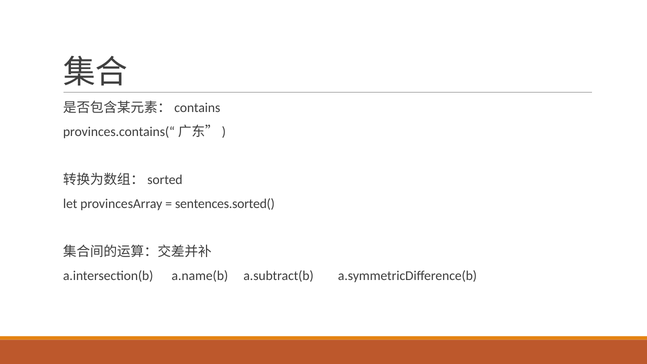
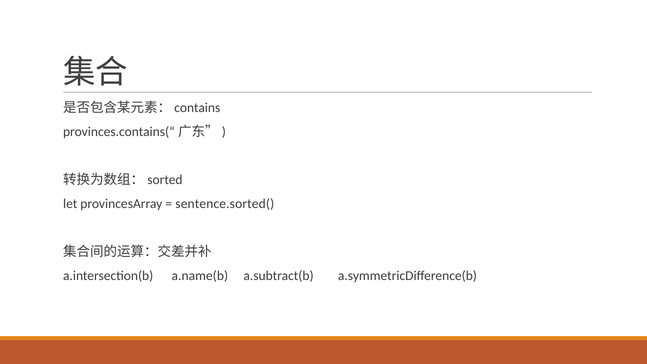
sentences.sorted(: sentences.sorted( -> sentence.sorted(
